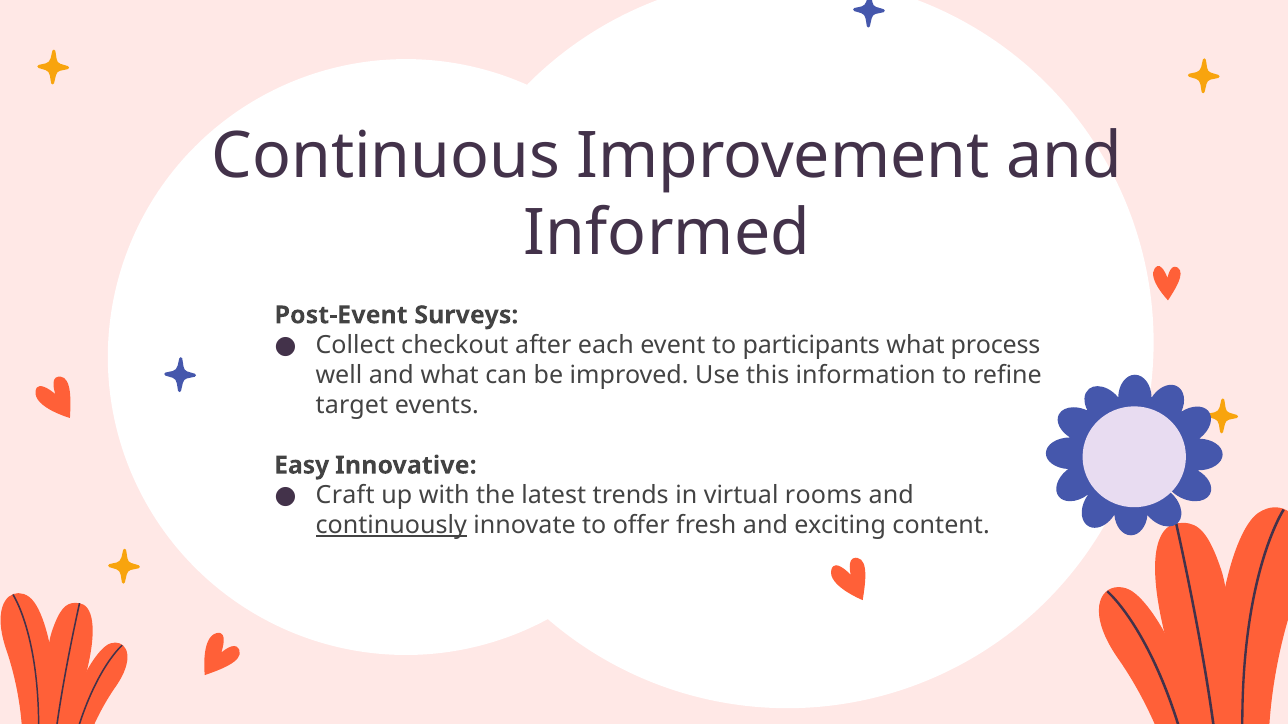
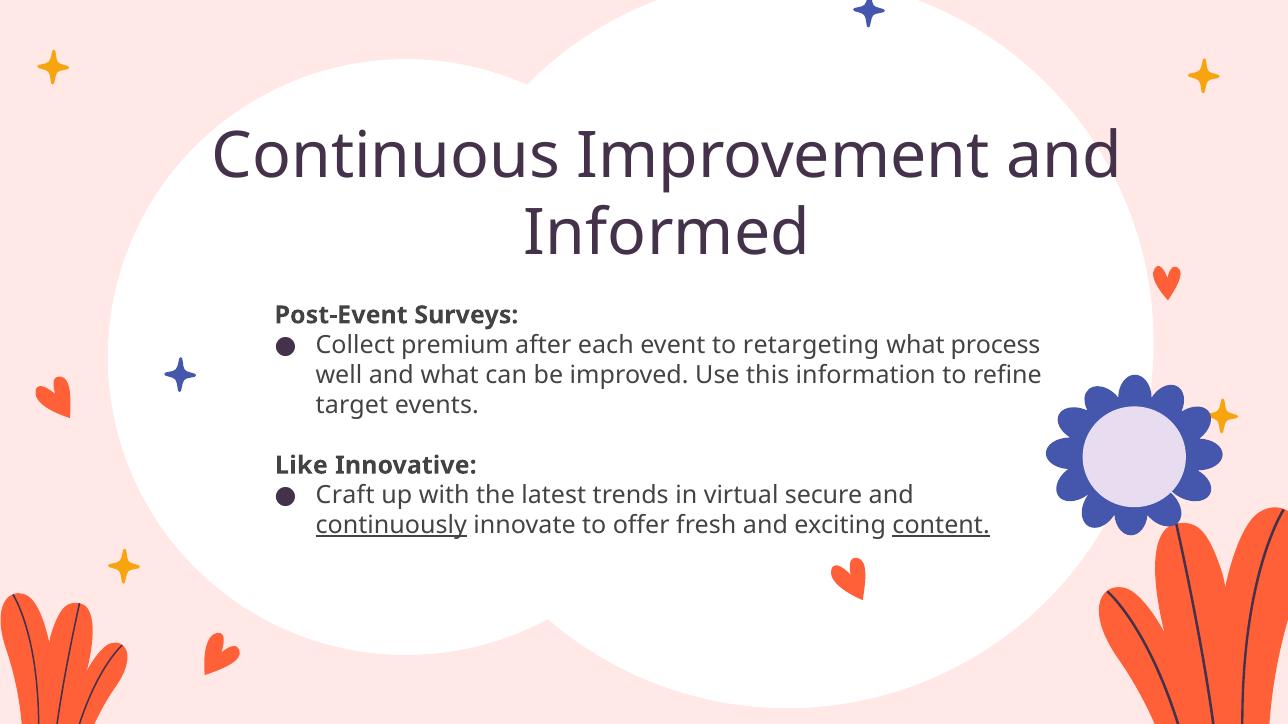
checkout: checkout -> premium
participants: participants -> retargeting
Easy: Easy -> Like
rooms: rooms -> secure
content underline: none -> present
